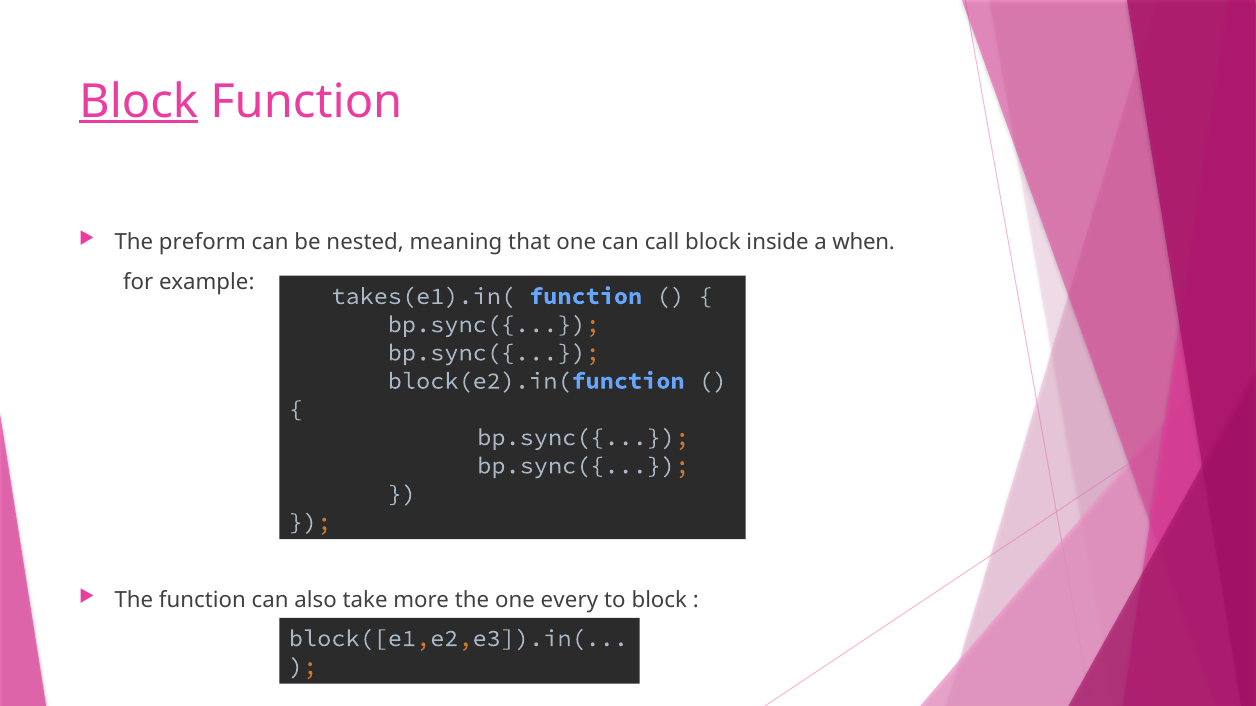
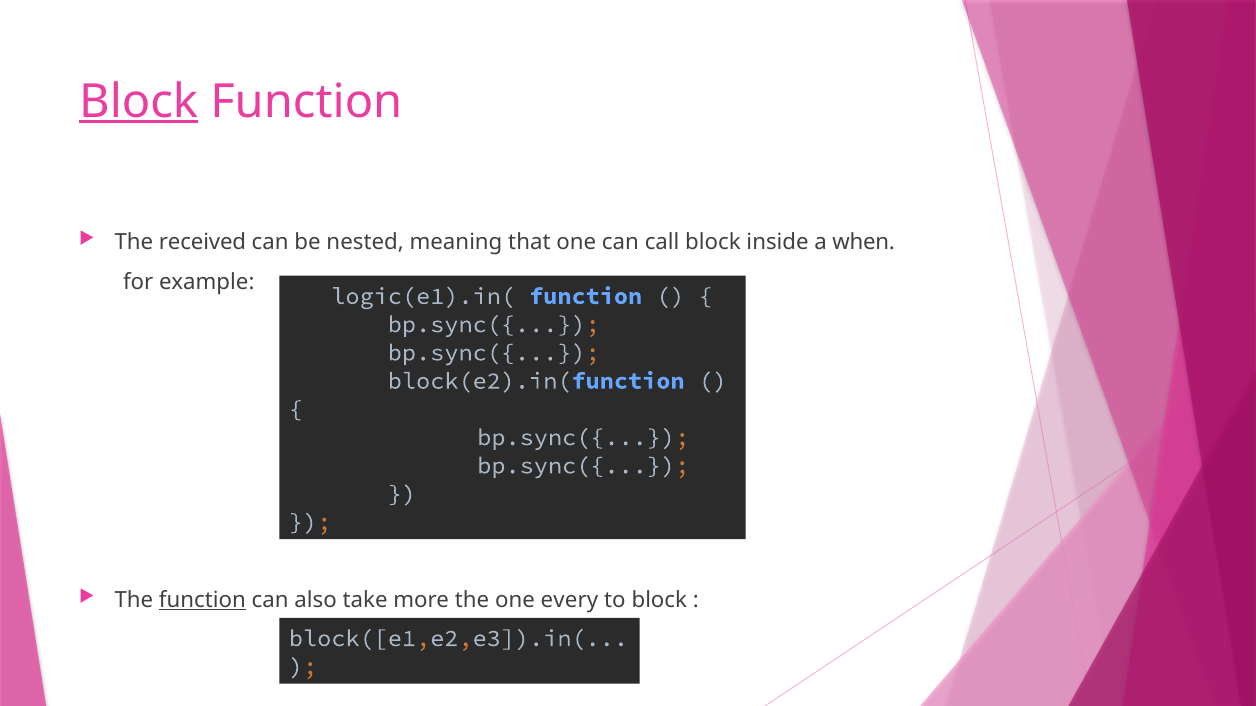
preform: preform -> received
takes(e1).in(: takes(e1).in( -> logic(e1).in(
function at (202, 600) underline: none -> present
